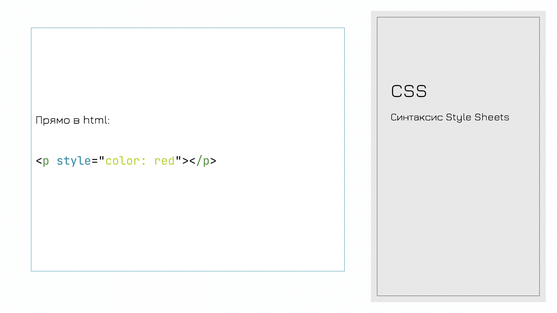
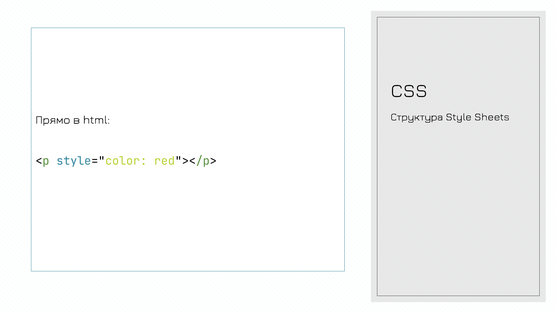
Синтаксис: Синтаксис -> Структура
